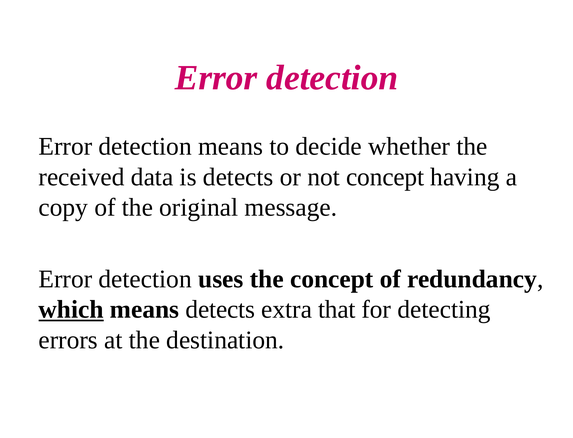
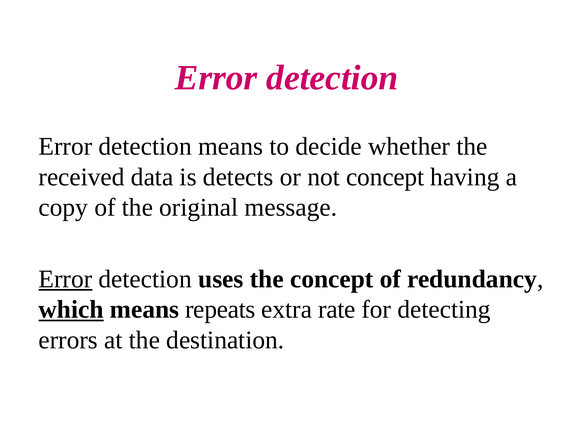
Error at (65, 279) underline: none -> present
means detects: detects -> repeats
that: that -> rate
